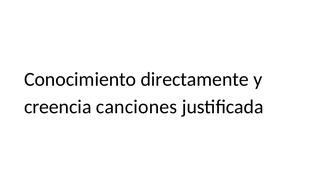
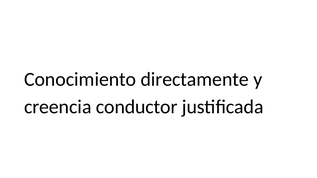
canciones: canciones -> conductor
